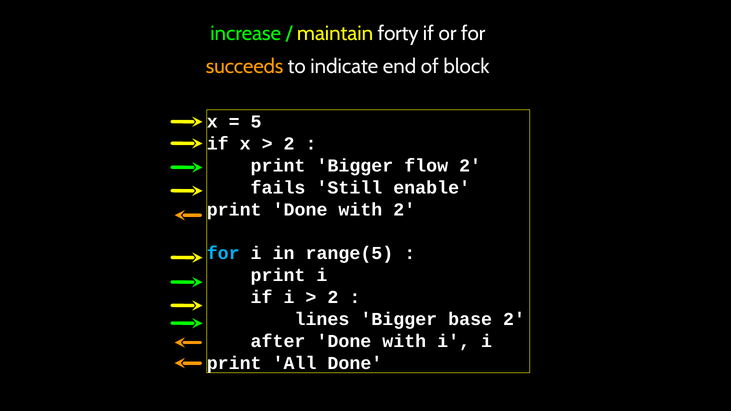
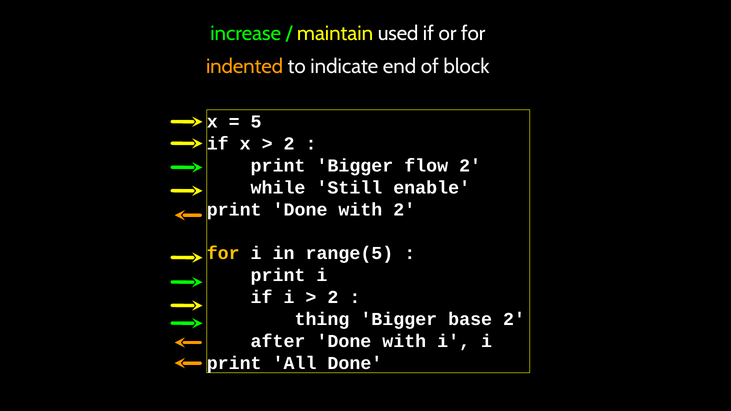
forty: forty -> used
succeeds: succeeds -> indented
fails: fails -> while
for at (223, 254) colour: light blue -> yellow
lines: lines -> thing
